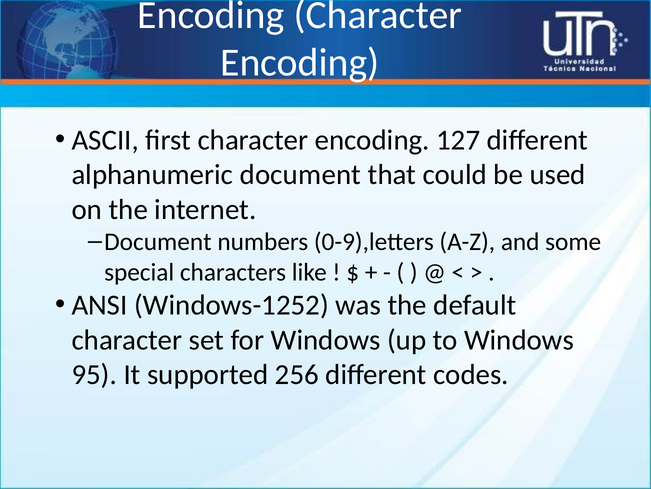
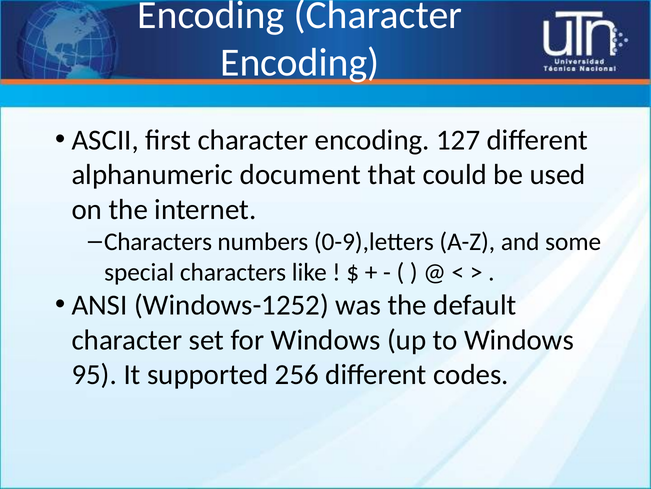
Document at (158, 242): Document -> Characters
